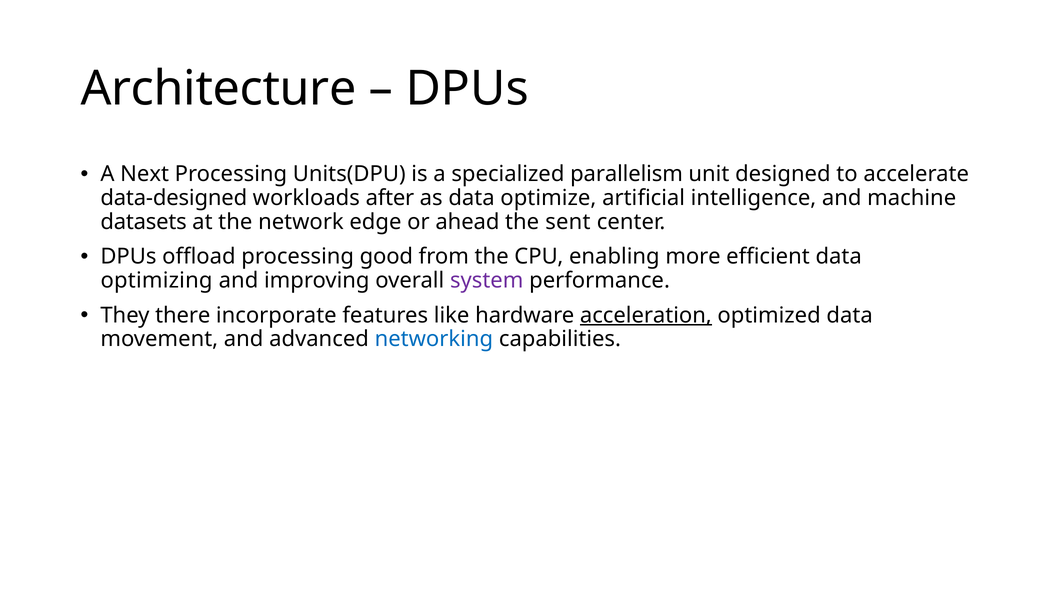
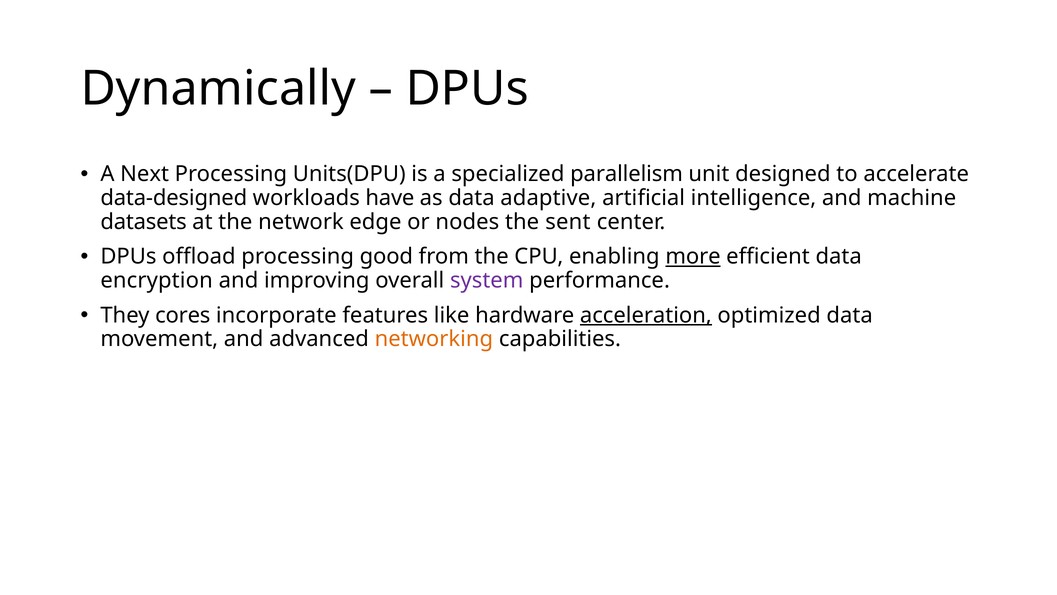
Architecture: Architecture -> Dynamically
after: after -> have
optimize: optimize -> adaptive
ahead: ahead -> nodes
more underline: none -> present
optimizing: optimizing -> encryption
there: there -> cores
networking colour: blue -> orange
